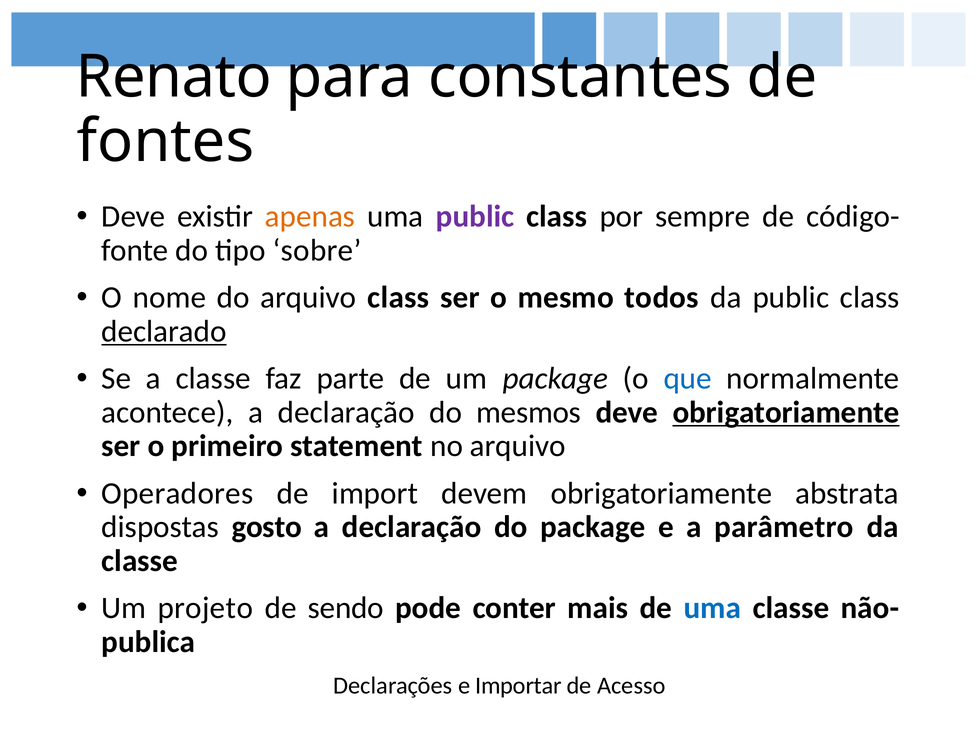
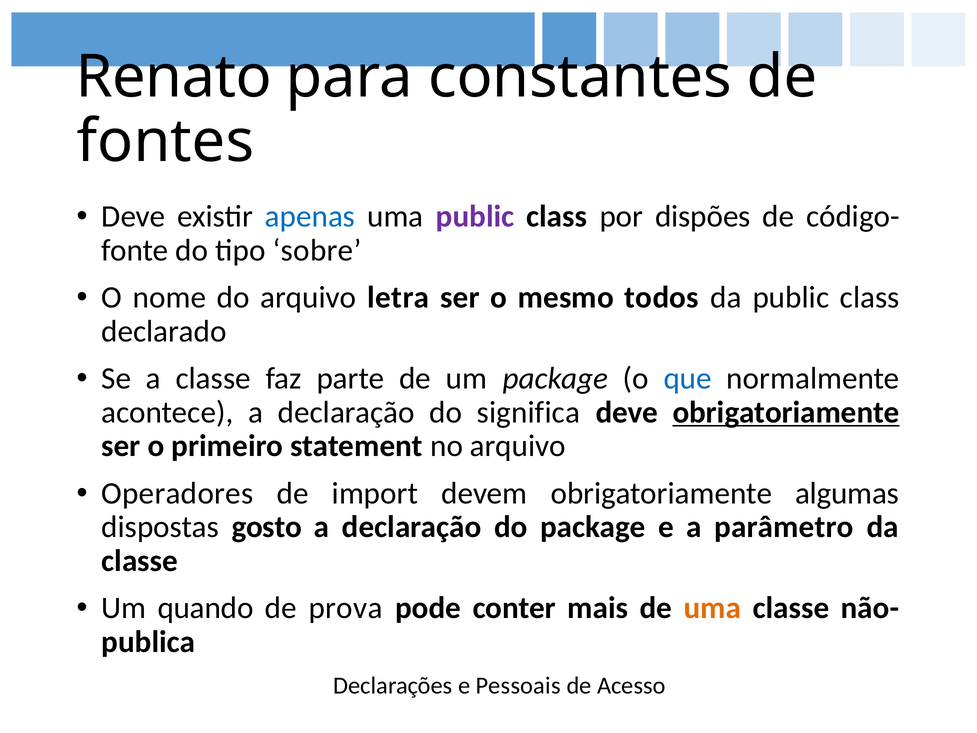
apenas colour: orange -> blue
sempre: sempre -> dispões
arquivo class: class -> letra
declarado underline: present -> none
mesmos: mesmos -> significa
abstrata: abstrata -> algumas
projeto: projeto -> quando
sendo: sendo -> prova
uma at (712, 608) colour: blue -> orange
Importar: Importar -> Pessoais
